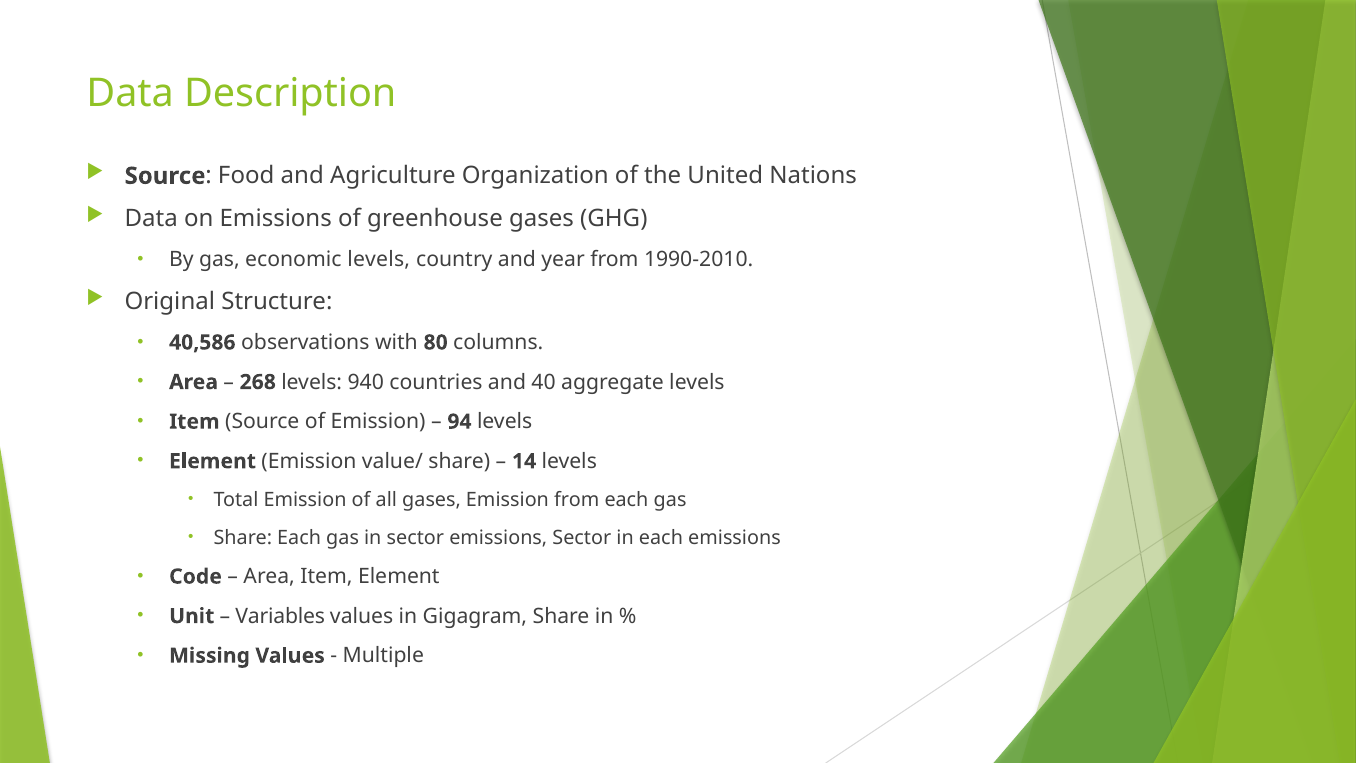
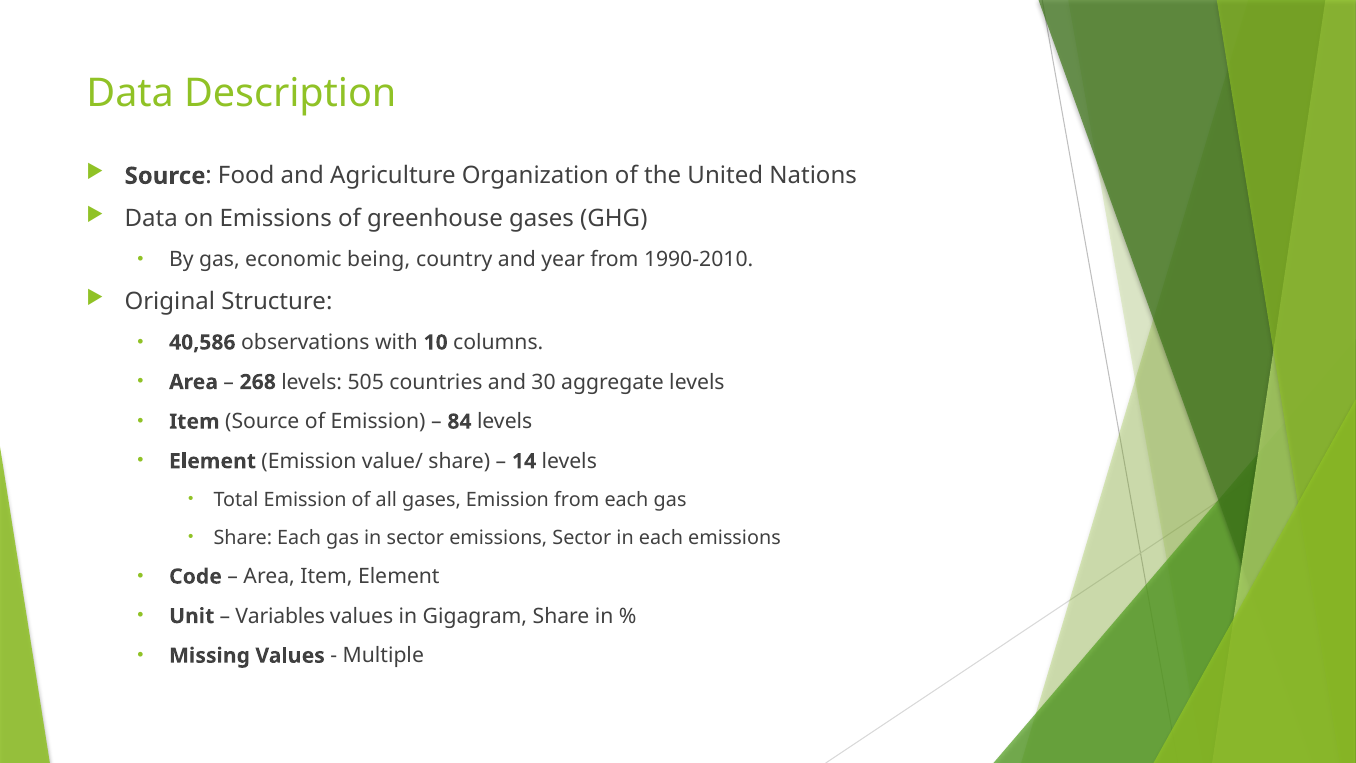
economic levels: levels -> being
80: 80 -> 10
940: 940 -> 505
40: 40 -> 30
94: 94 -> 84
